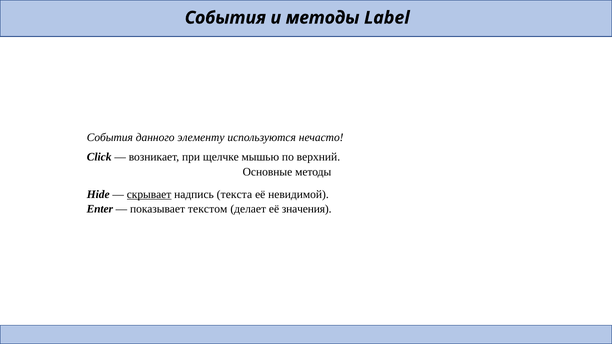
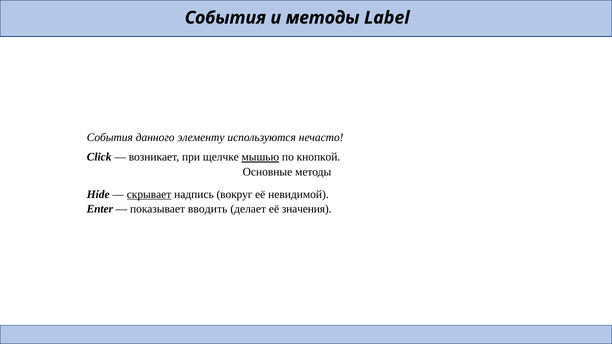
мышью underline: none -> present
верхний: верхний -> кнопкой
текста: текста -> вокруг
текстом: текстом -> вводить
